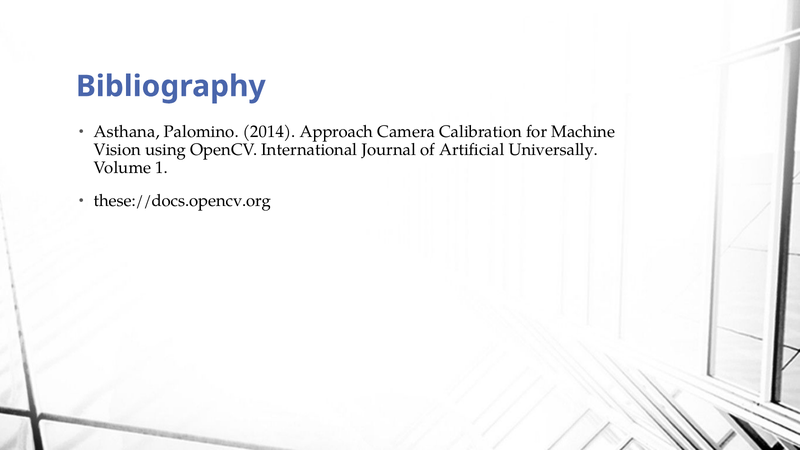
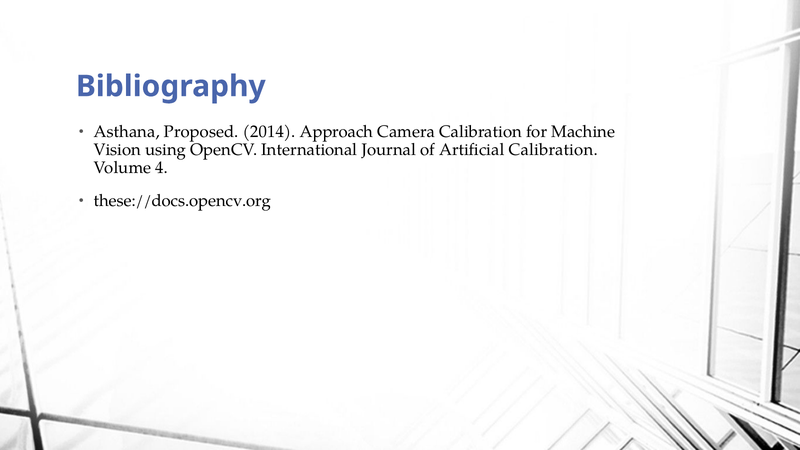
Palomino: Palomino -> Proposed
Artificial Universally: Universally -> Calibration
1: 1 -> 4
